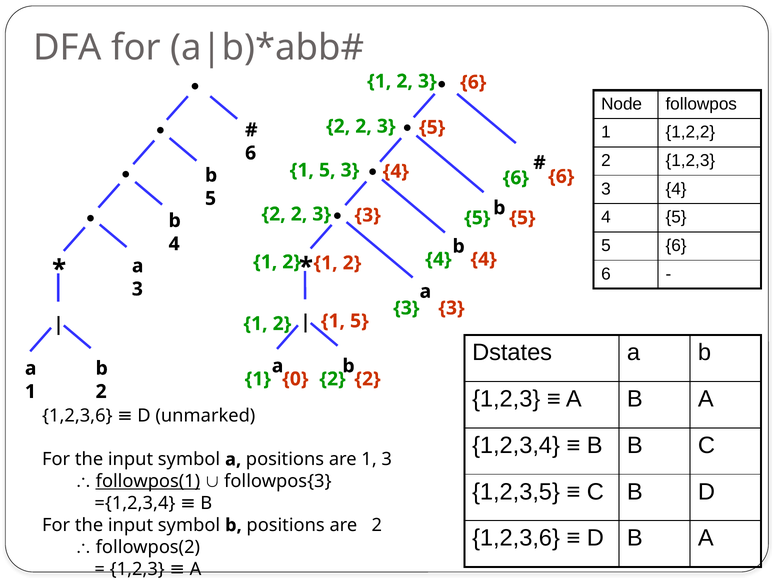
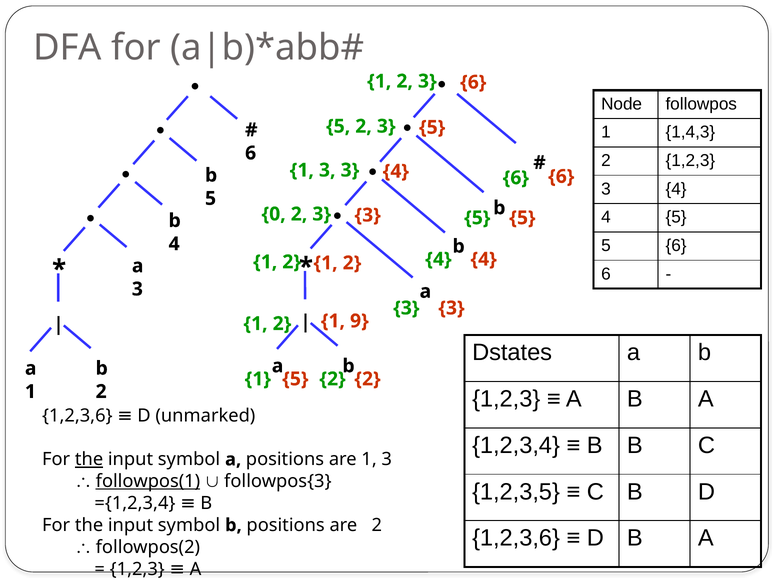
2 at (338, 126): 2 -> 5
1,2,2: 1,2,2 -> 1,4,3
5 at (327, 170): 5 -> 3
2 at (274, 214): 2 -> 0
2 1 5: 5 -> 9
0 at (295, 379): 0 -> 5
the at (89, 460) underline: none -> present
